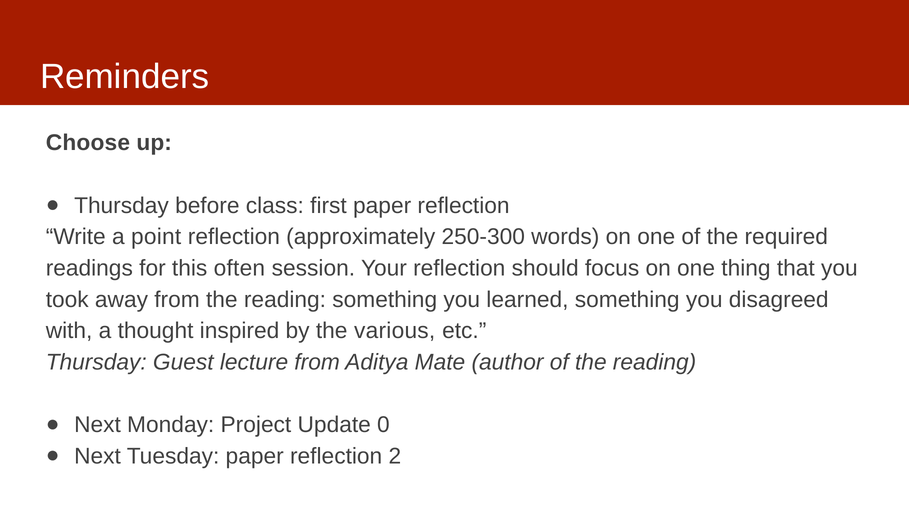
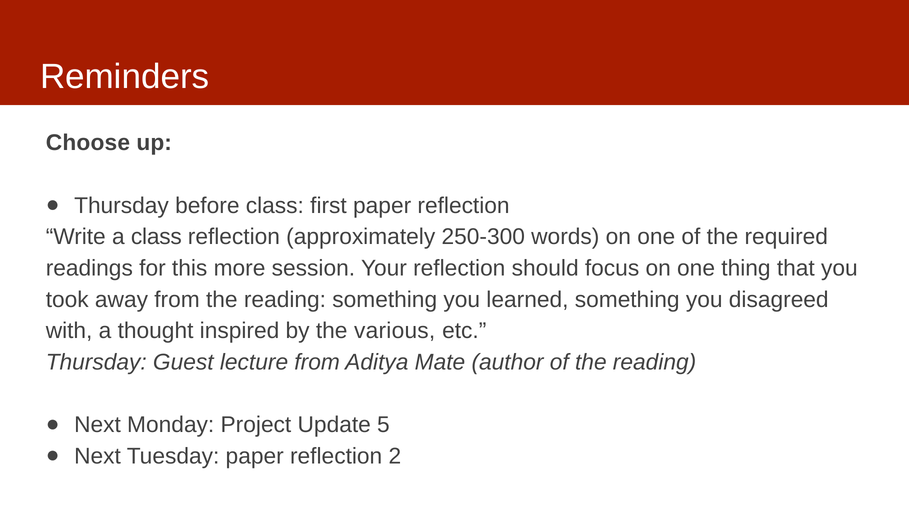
a point: point -> class
often: often -> more
0: 0 -> 5
